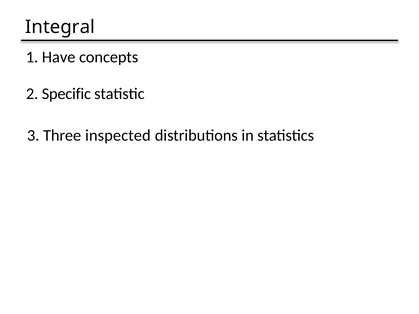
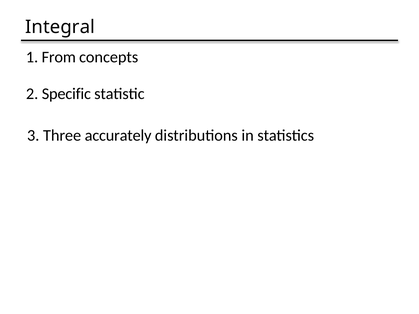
Have: Have -> From
inspected: inspected -> accurately
